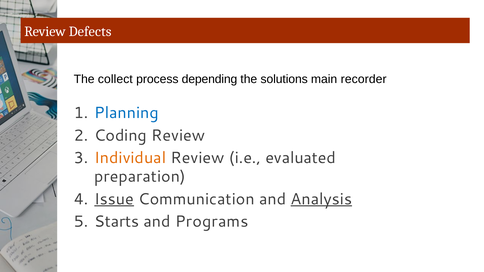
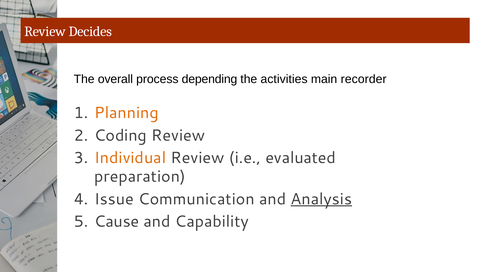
Defects: Defects -> Decides
collect: collect -> overall
solutions: solutions -> activities
Planning colour: blue -> orange
Issue underline: present -> none
Starts: Starts -> Cause
Programs: Programs -> Capability
